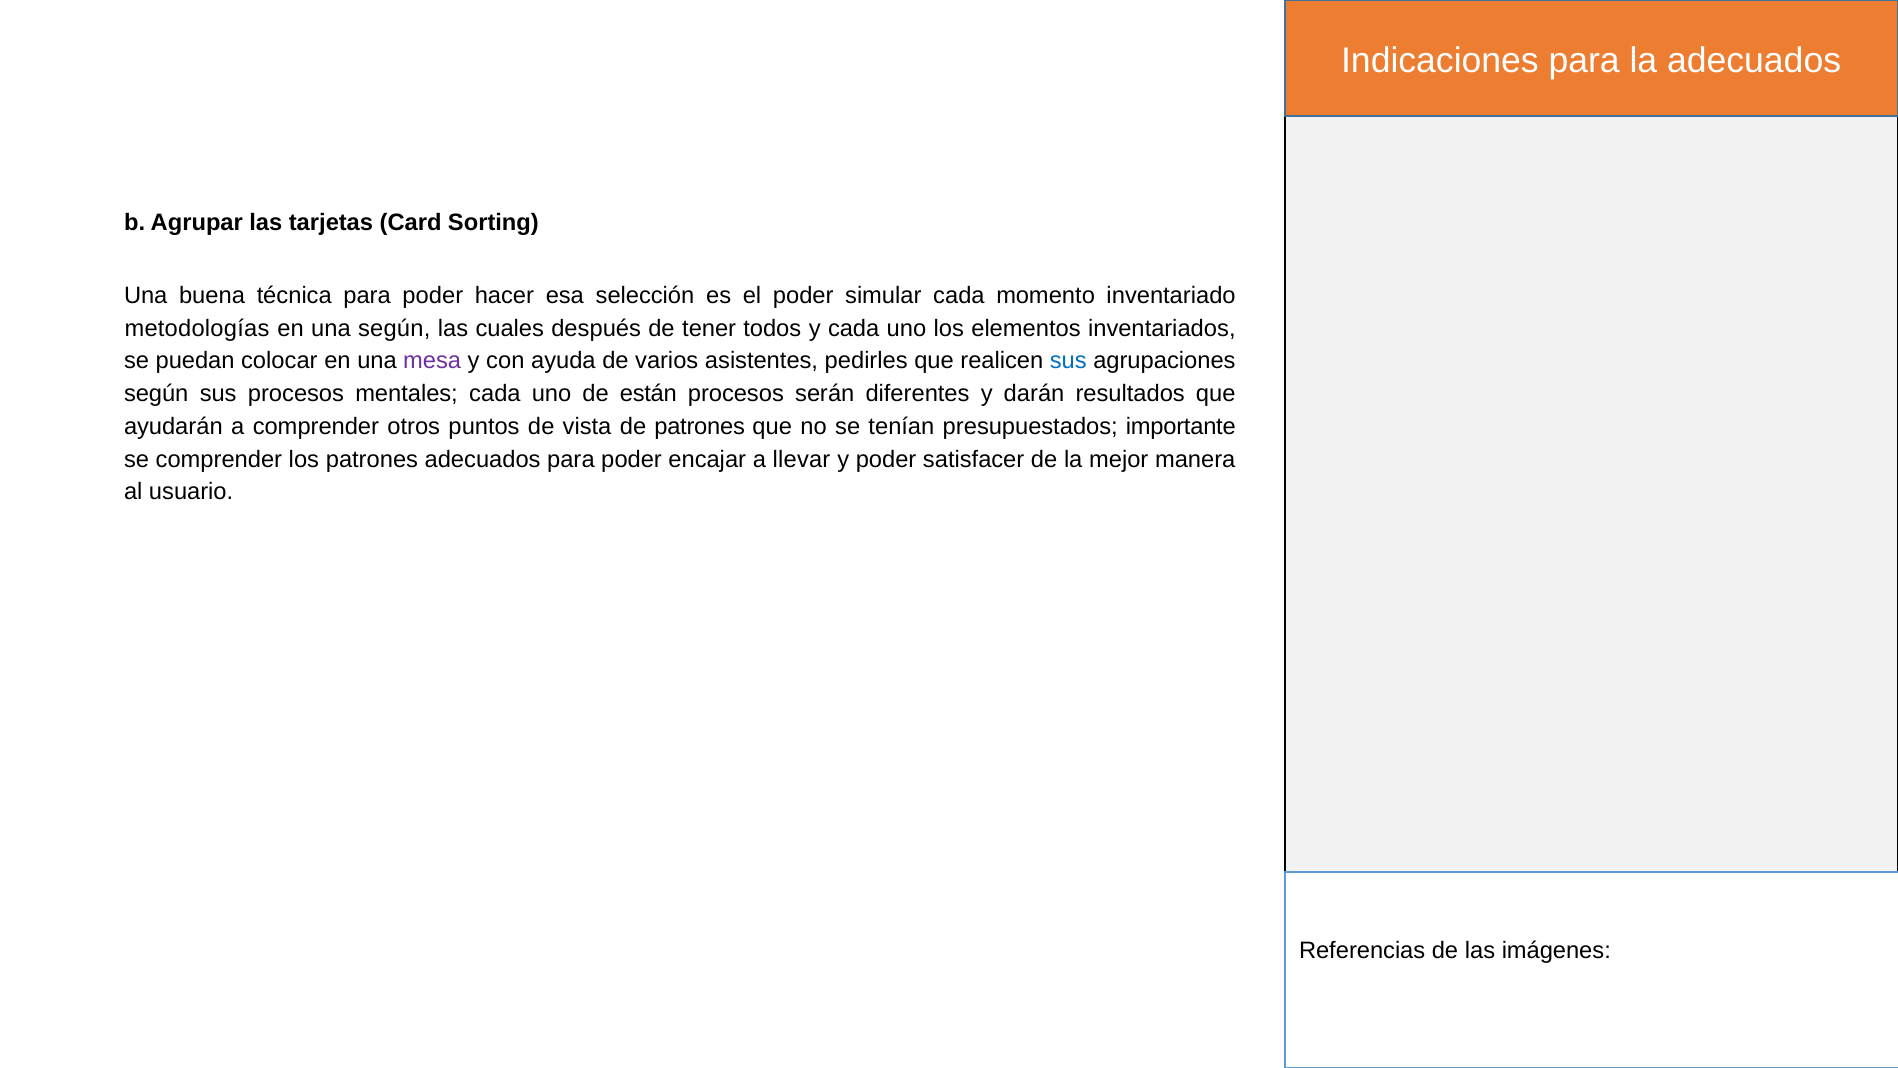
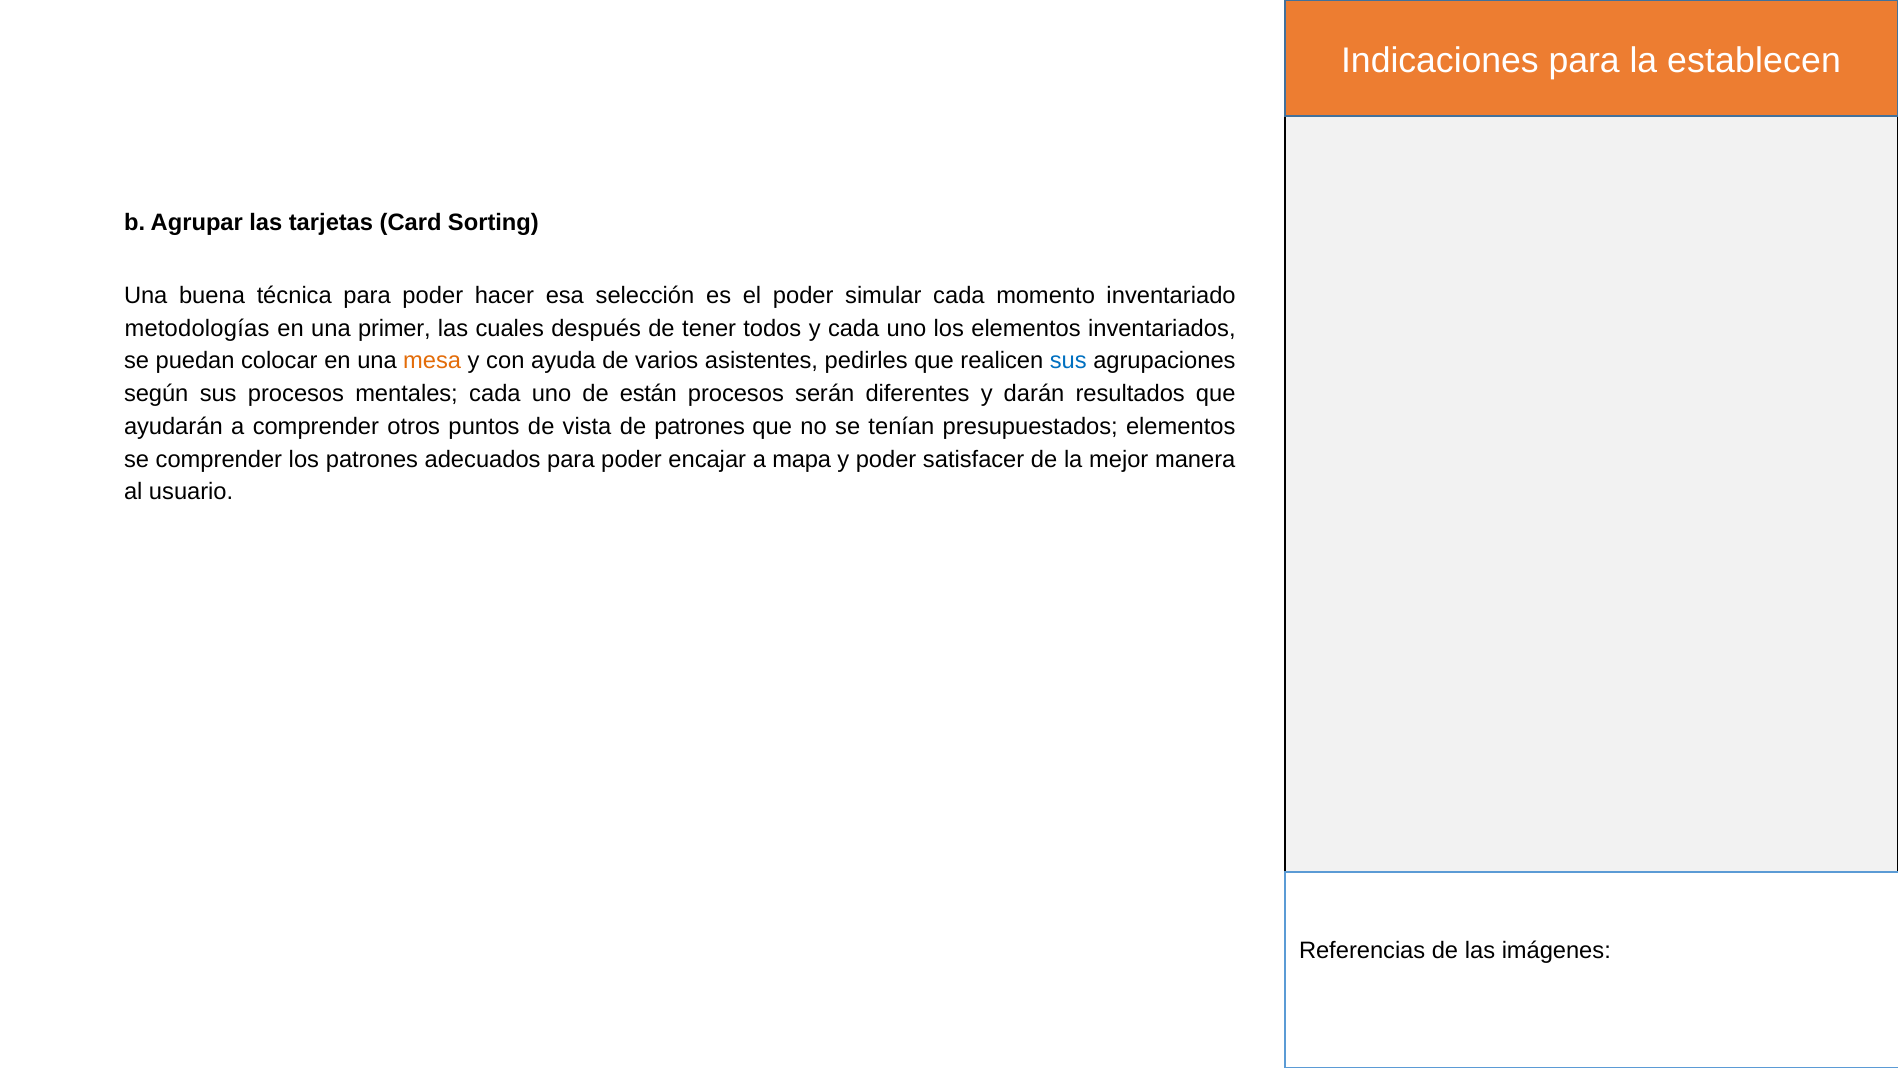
la adecuados: adecuados -> establecen
una según: según -> primer
mesa colour: purple -> orange
presupuestados importante: importante -> elementos
llevar: llevar -> mapa
